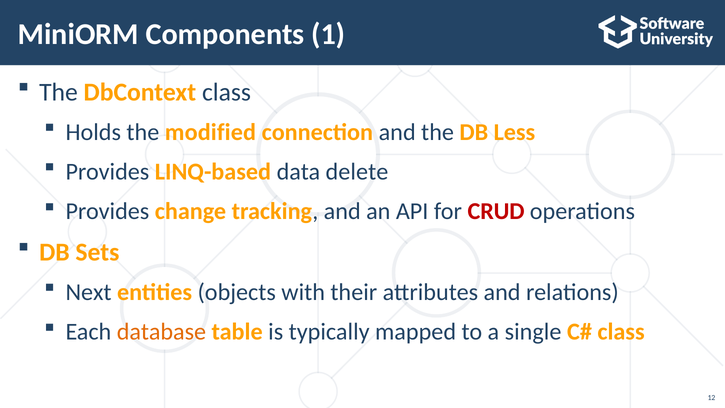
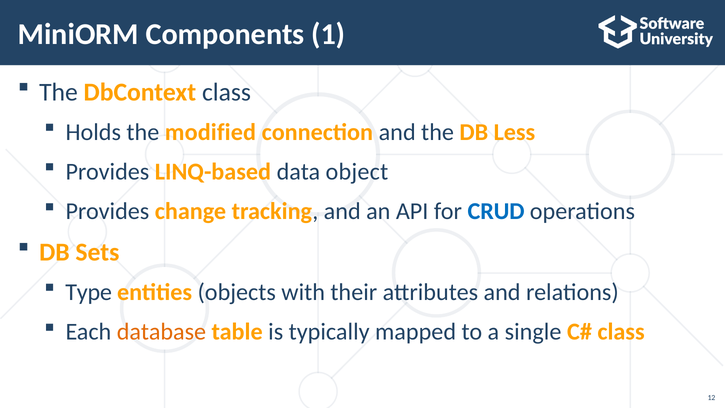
delete: delete -> object
CRUD colour: red -> blue
Next: Next -> Type
